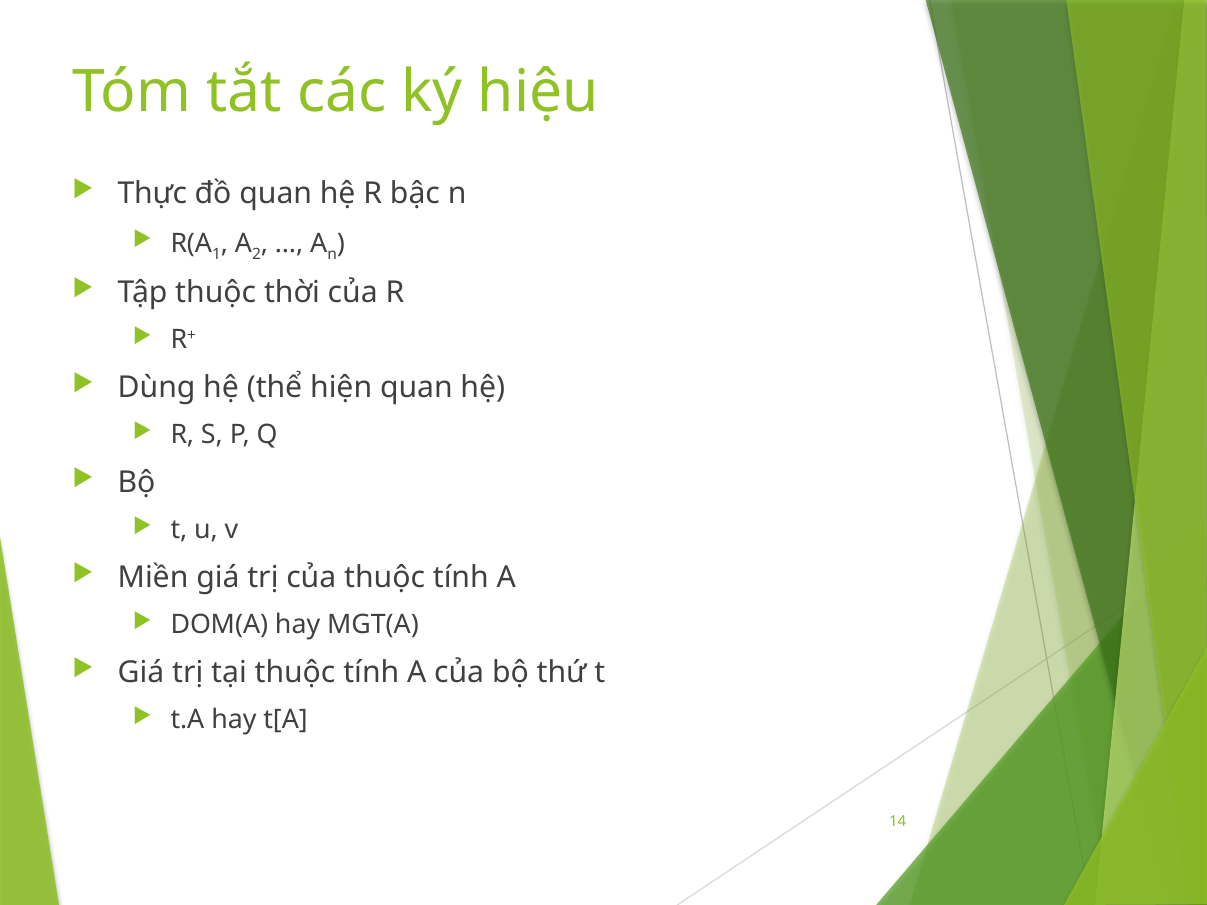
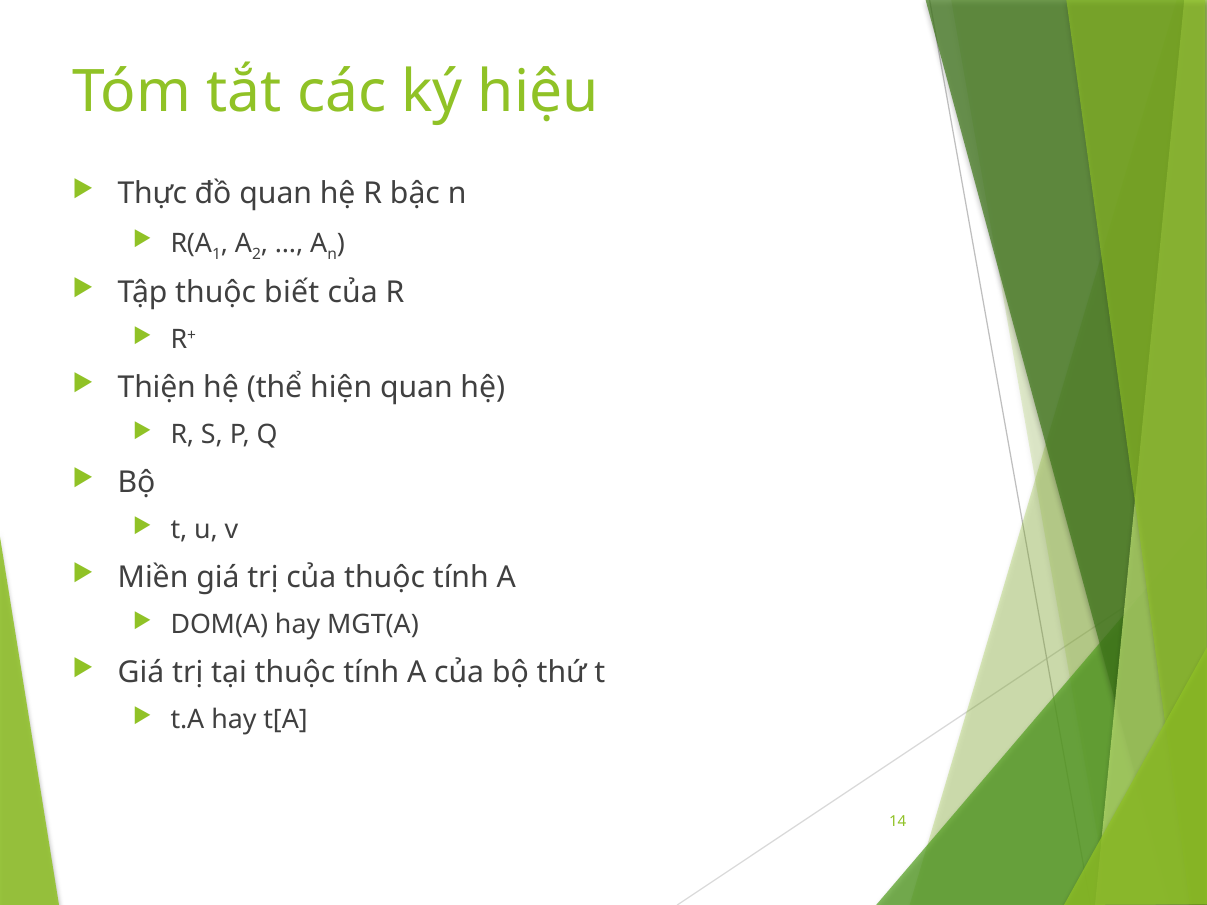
thời: thời -> biết
Dùng: Dùng -> Thiện
